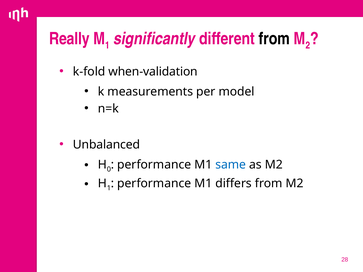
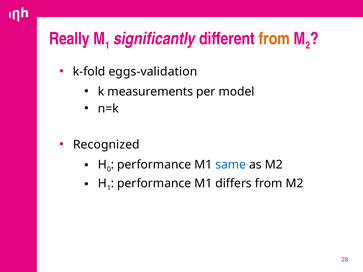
from at (274, 39) colour: black -> orange
when-validation: when-validation -> eggs-validation
Unbalanced: Unbalanced -> Recognized
